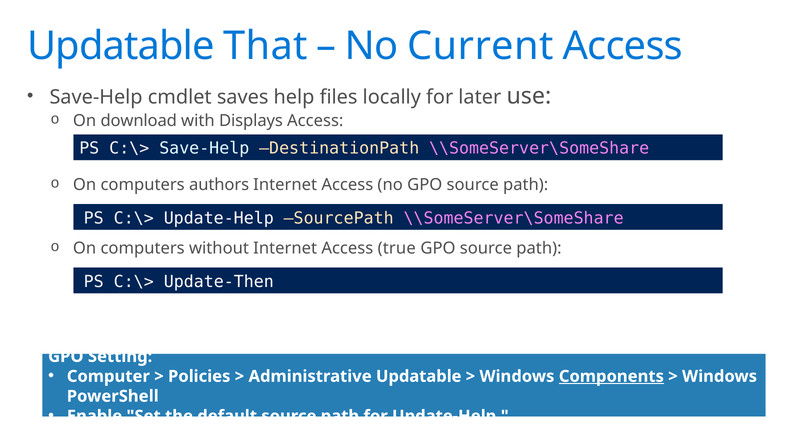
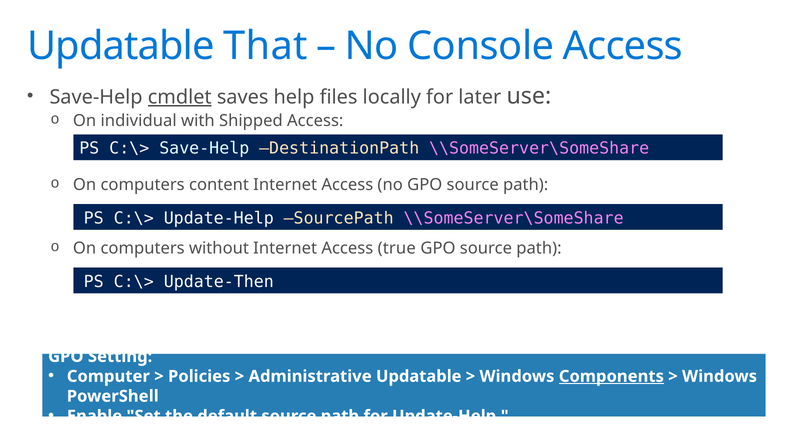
Current: Current -> Console
cmdlet underline: none -> present
download: download -> individual
Displays: Displays -> Shipped
authors: authors -> content
